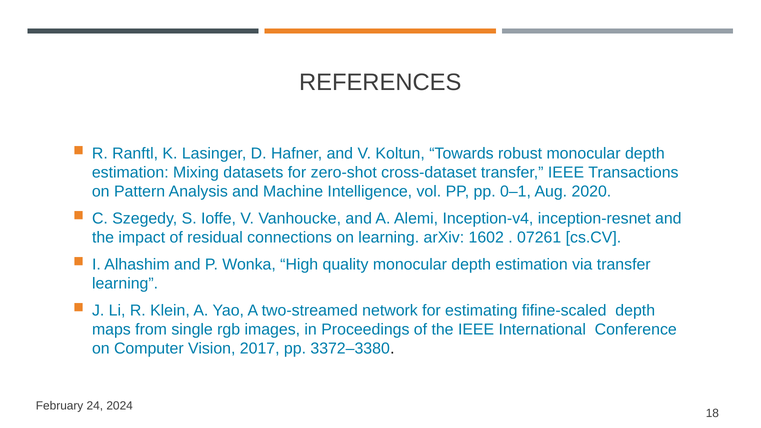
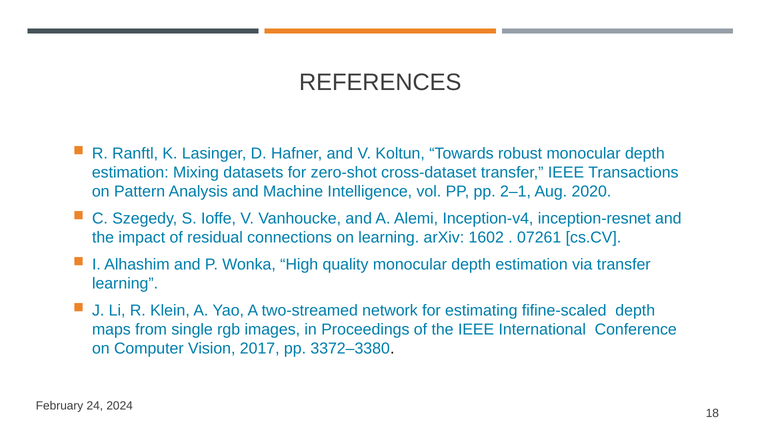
0–1: 0–1 -> 2–1
